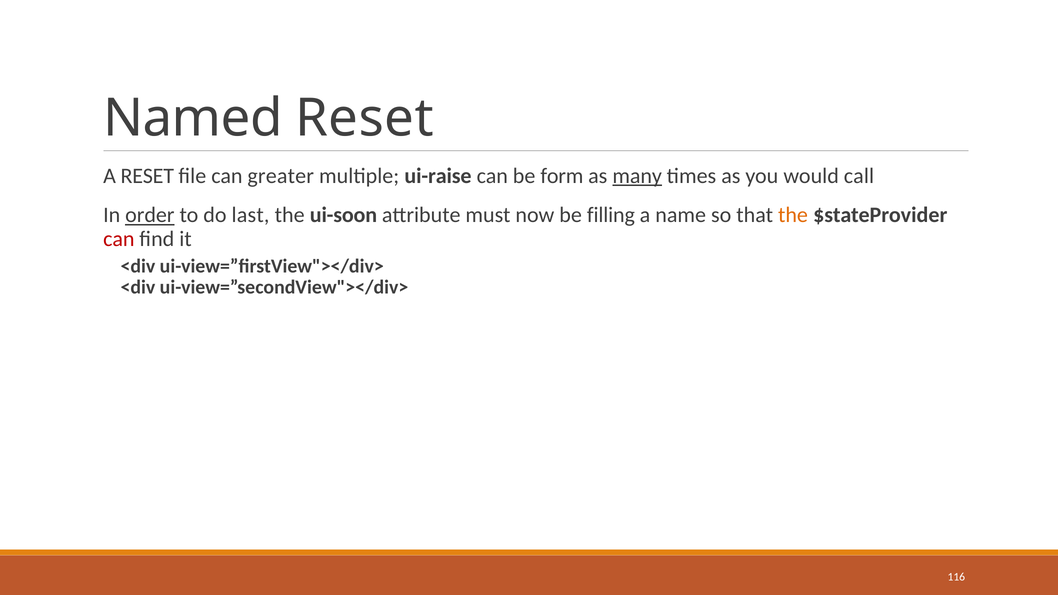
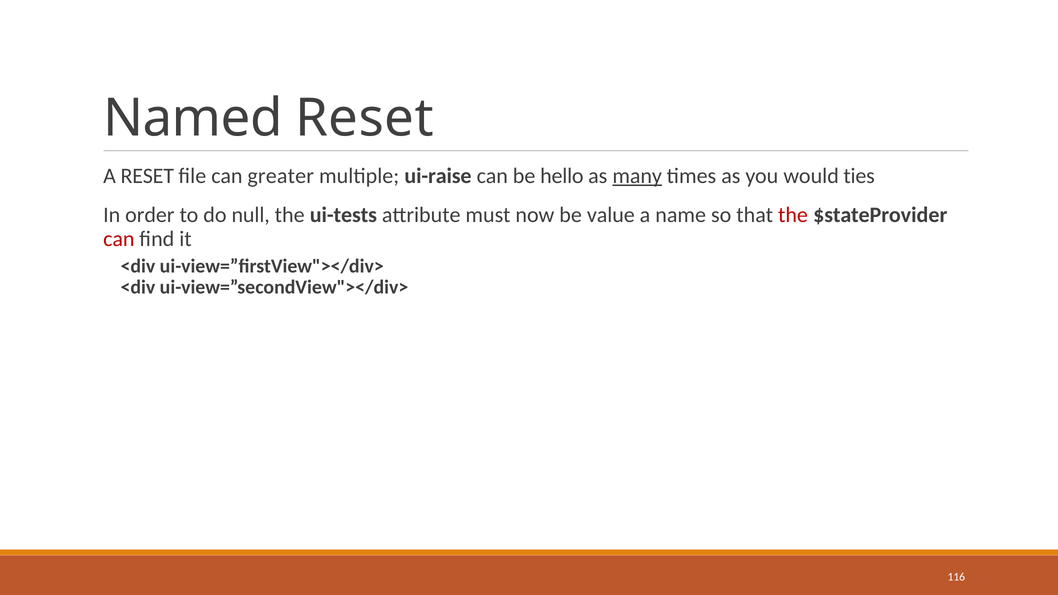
form: form -> hello
call: call -> ties
order underline: present -> none
last: last -> null
ui-soon: ui-soon -> ui-tests
filling: filling -> value
the at (793, 215) colour: orange -> red
